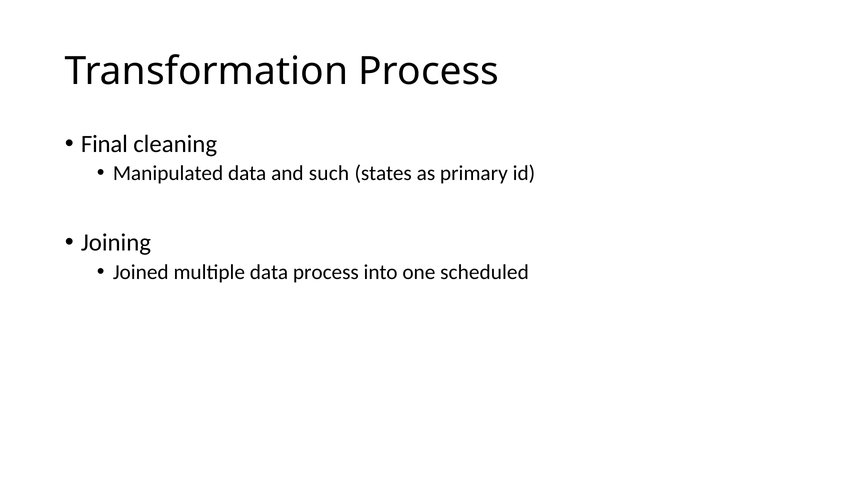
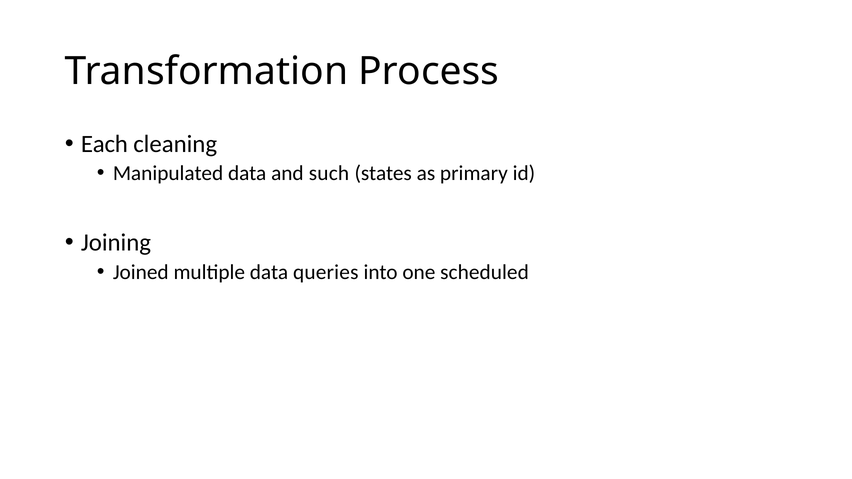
Final: Final -> Each
data process: process -> queries
